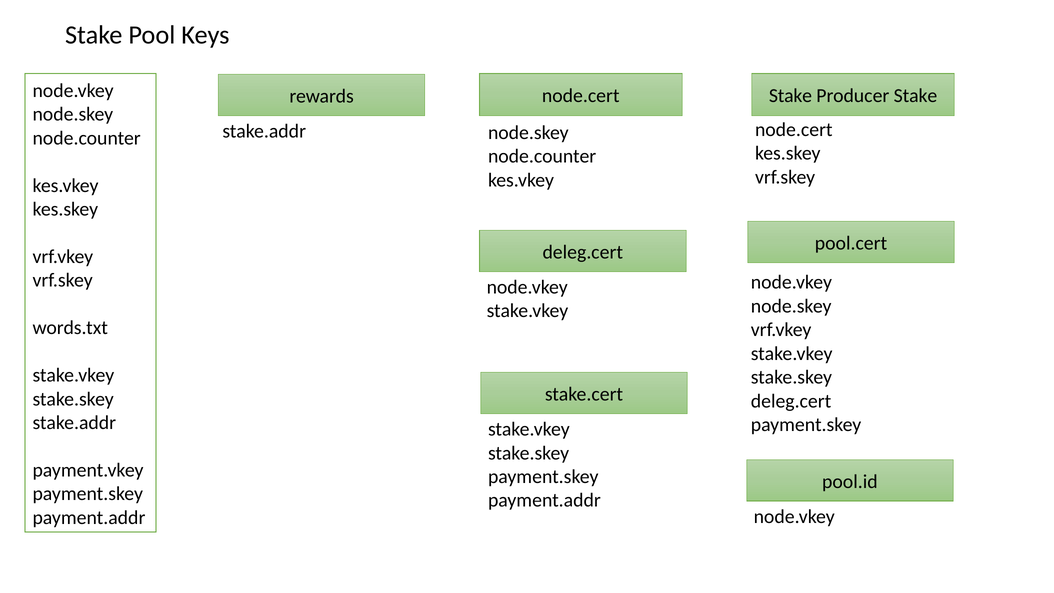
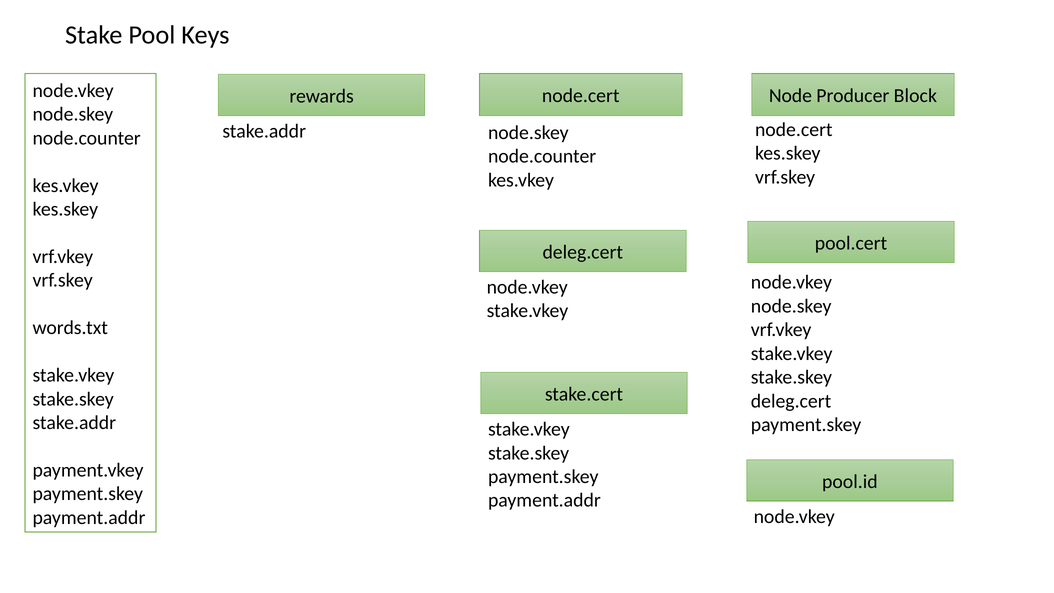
Stake at (790, 96): Stake -> Node
Producer Stake: Stake -> Block
